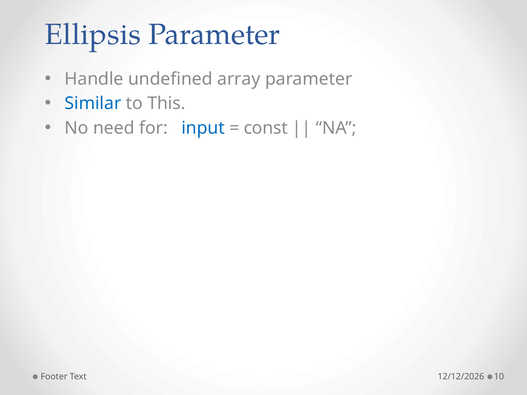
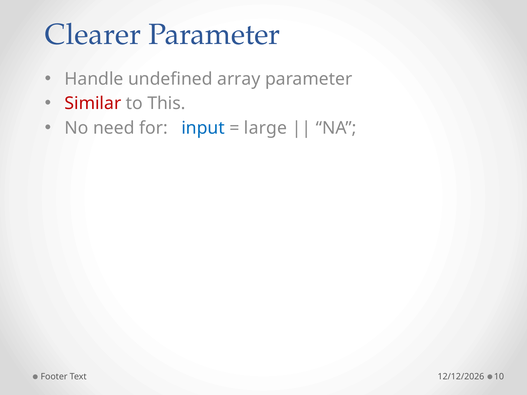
Ellipsis: Ellipsis -> Clearer
Similar colour: blue -> red
const: const -> large
